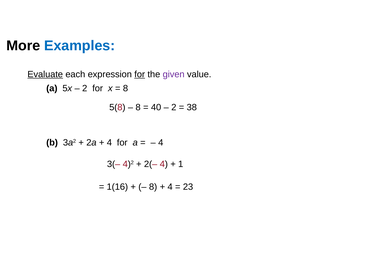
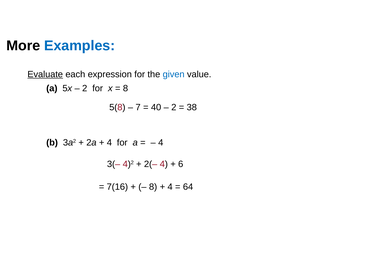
for at (140, 74) underline: present -> none
given colour: purple -> blue
8 at (138, 107): 8 -> 7
1: 1 -> 6
1(16: 1(16 -> 7(16
23: 23 -> 64
